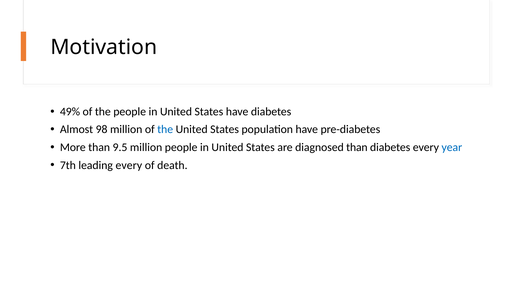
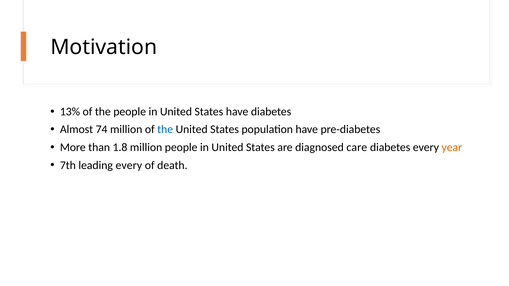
49%: 49% -> 13%
98: 98 -> 74
9.5: 9.5 -> 1.8
diagnosed than: than -> care
year colour: blue -> orange
